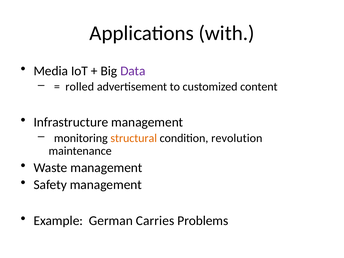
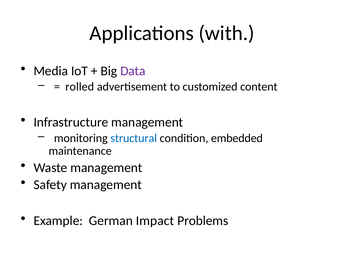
structural colour: orange -> blue
revolution: revolution -> embedded
Carries: Carries -> Impact
